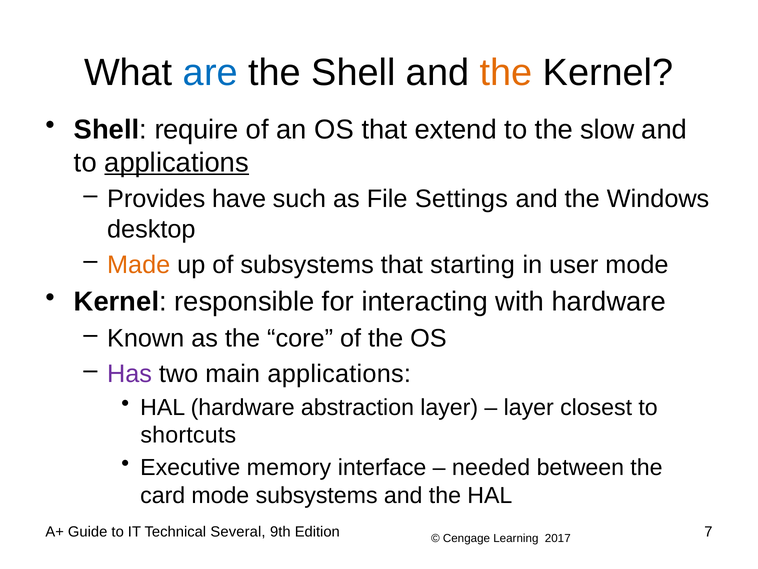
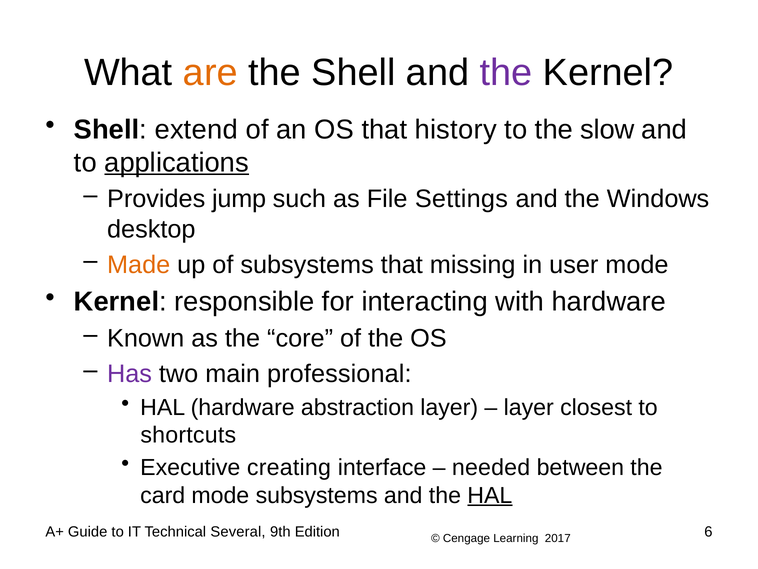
are colour: blue -> orange
the at (506, 73) colour: orange -> purple
require: require -> extend
extend: extend -> history
have: have -> jump
starting: starting -> missing
main applications: applications -> professional
memory: memory -> creating
HAL at (490, 495) underline: none -> present
7: 7 -> 6
